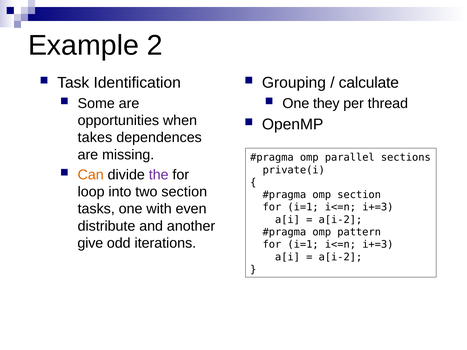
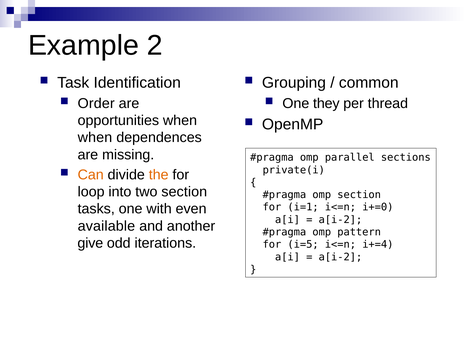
calculate: calculate -> common
Some: Some -> Order
takes at (95, 138): takes -> when
the colour: purple -> orange
i+=3 at (378, 207): i+=3 -> i+=0
distribute: distribute -> available
i=1 at (303, 245): i=1 -> i=5
i+=3 at (378, 245): i+=3 -> i+=4
